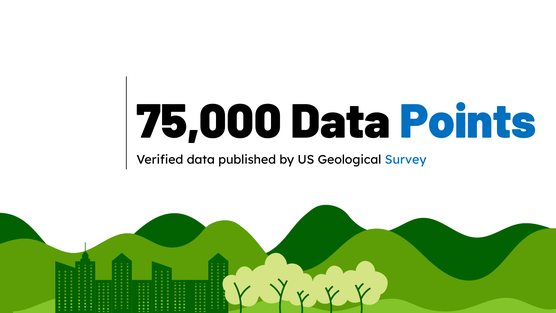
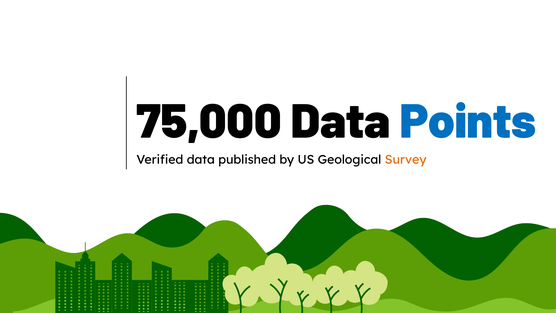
Survey colour: blue -> orange
